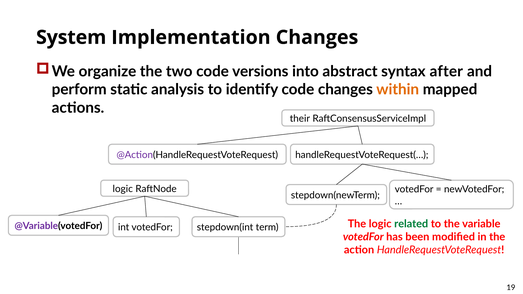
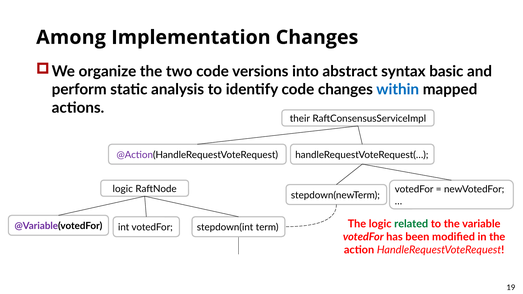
System: System -> Among
after: after -> basic
within colour: orange -> blue
